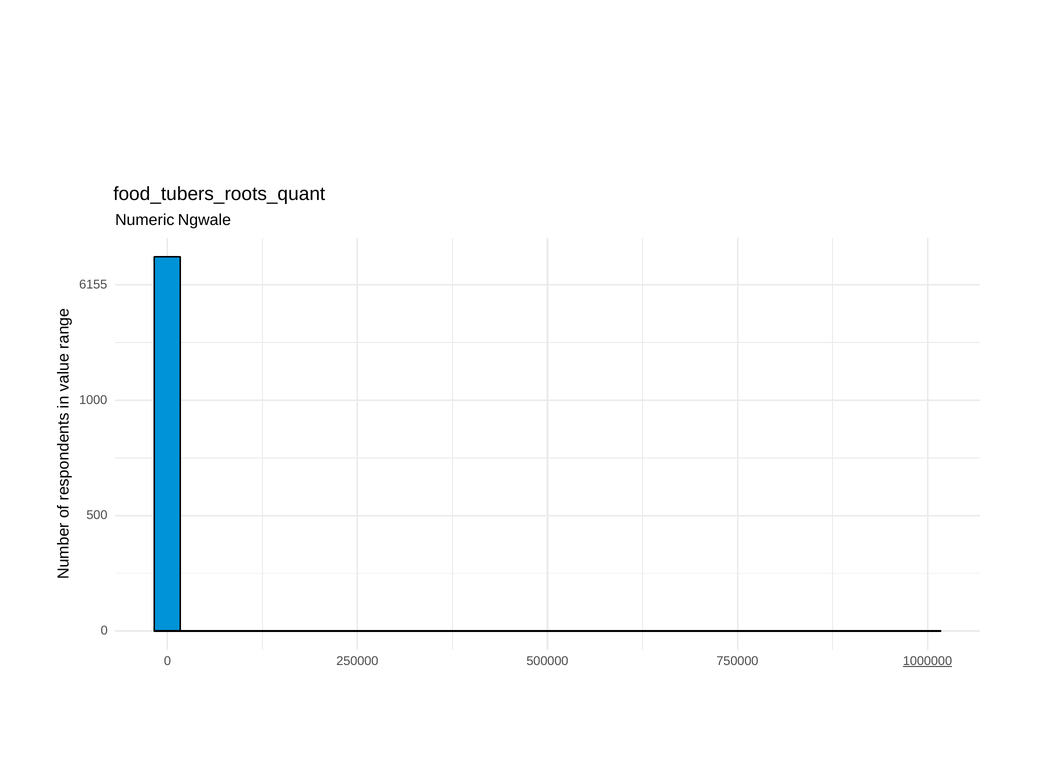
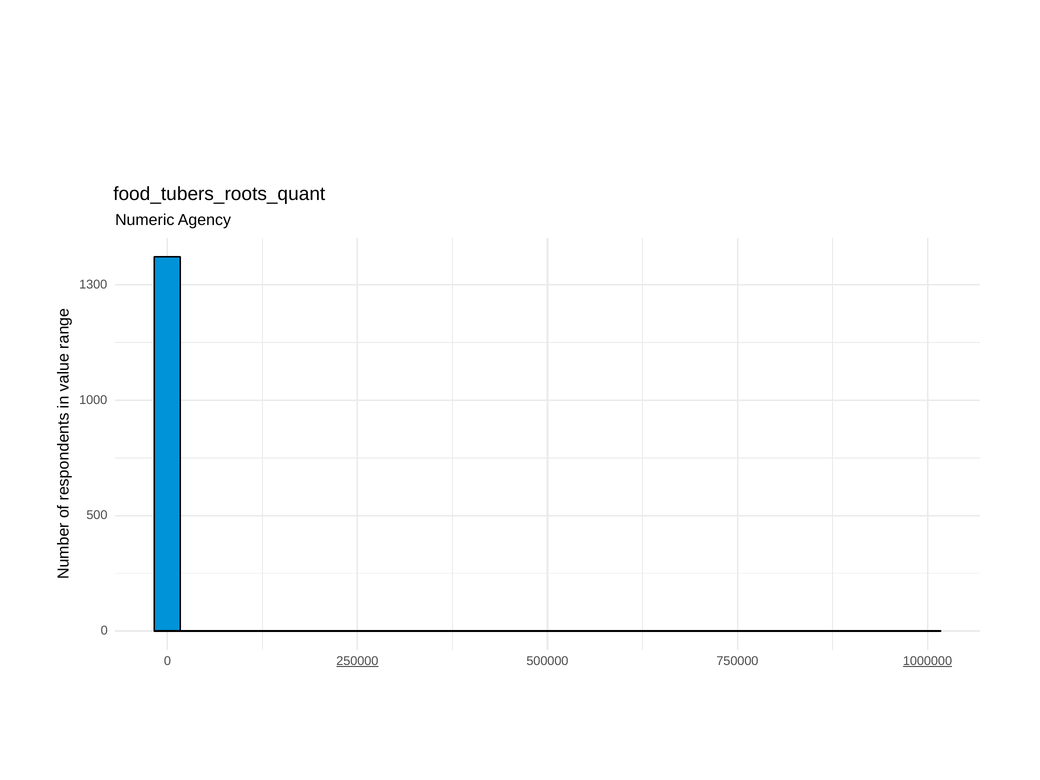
Ngwale: Ngwale -> Agency
6155: 6155 -> 1300
250000 underline: none -> present
